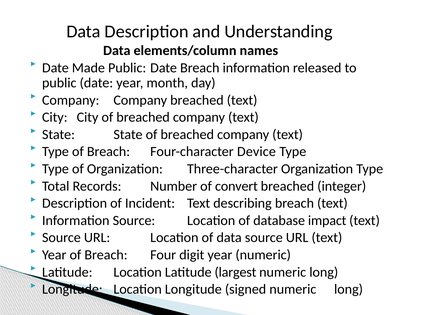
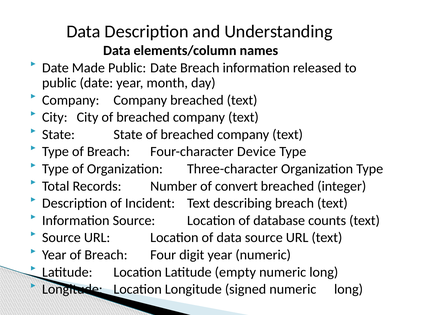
impact: impact -> counts
largest: largest -> empty
